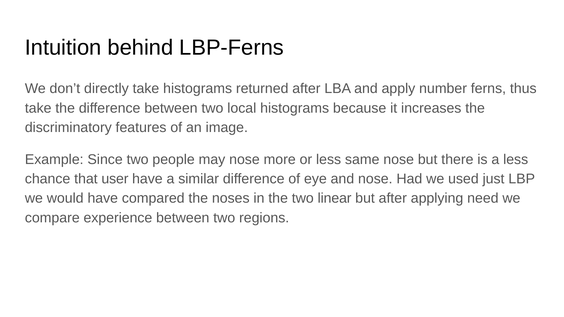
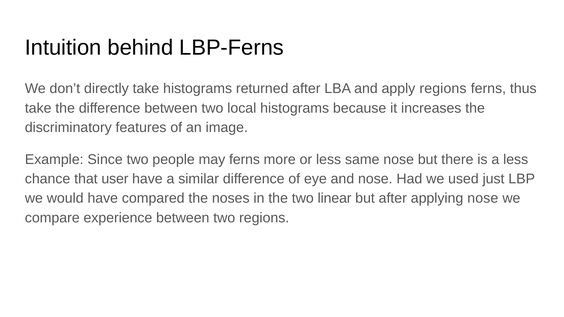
apply number: number -> regions
may nose: nose -> ferns
applying need: need -> nose
